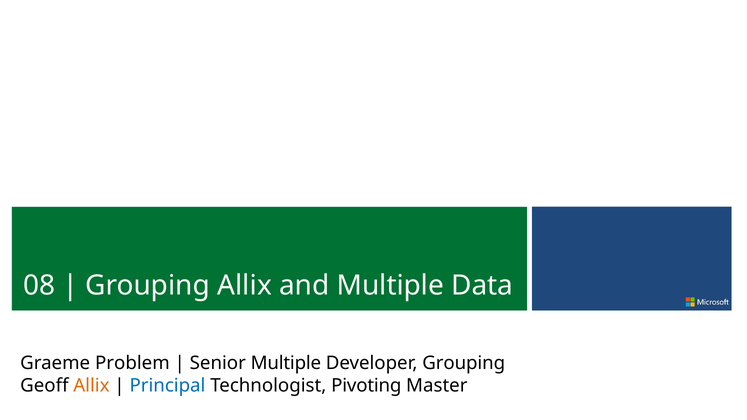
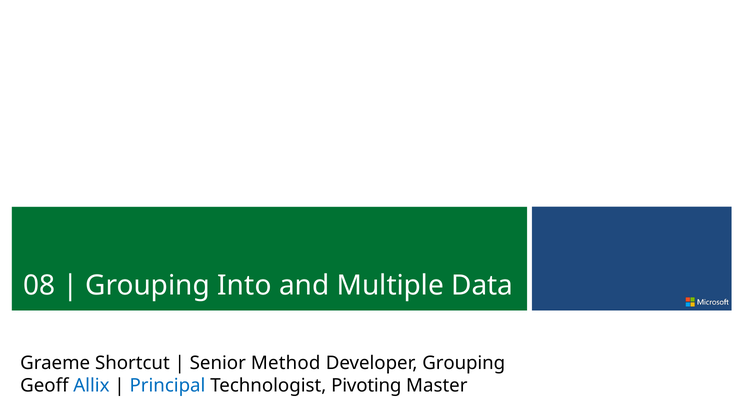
Grouping Allix: Allix -> Into
Problem: Problem -> Shortcut
Senior Multiple: Multiple -> Method
Allix at (91, 386) colour: orange -> blue
